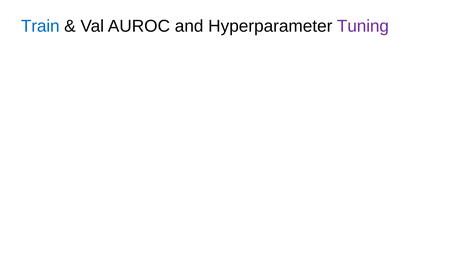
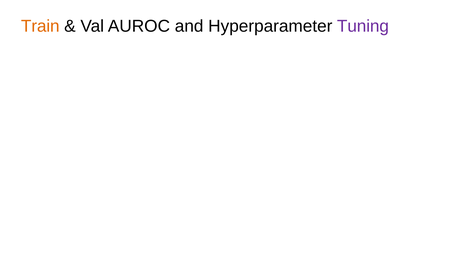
Train colour: blue -> orange
